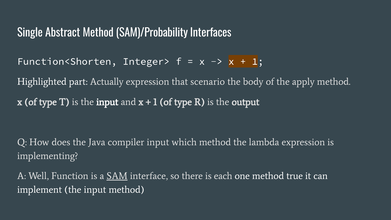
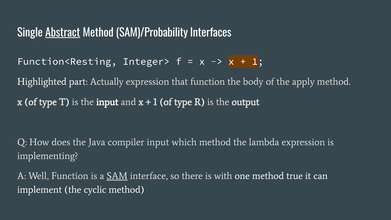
Abstract underline: none -> present
Function<Shorten: Function<Shorten -> Function<Resting
that scenario: scenario -> function
each: each -> with
implement the input: input -> cyclic
